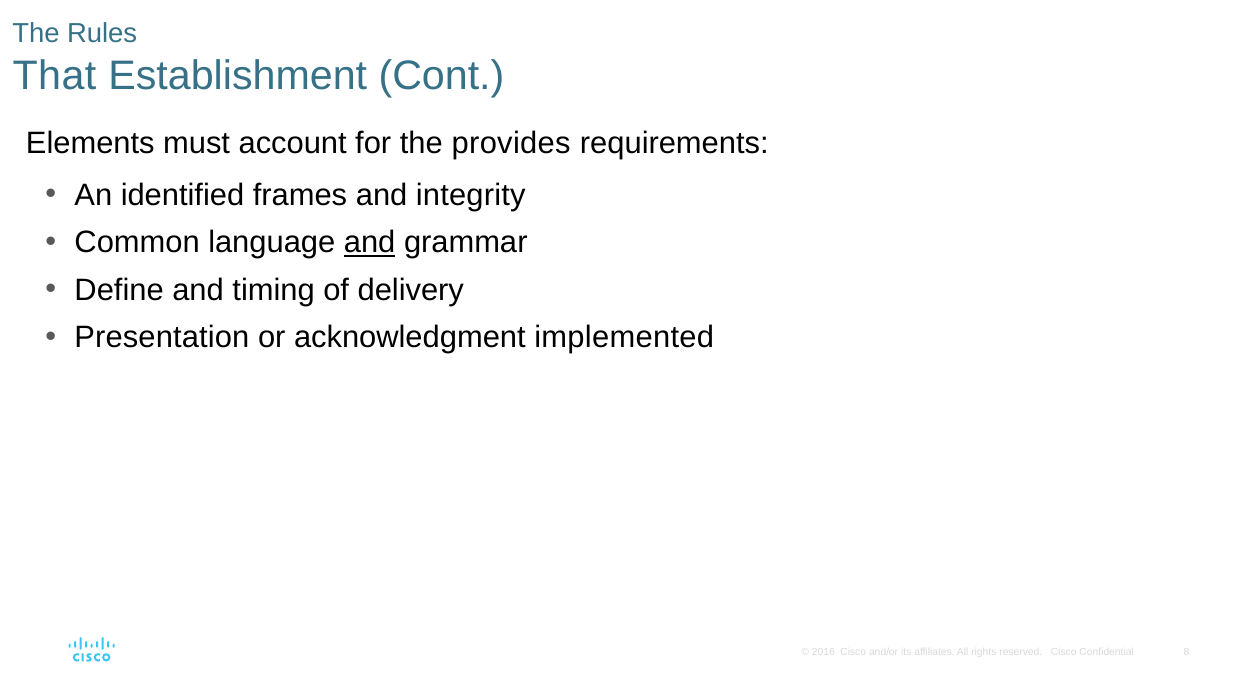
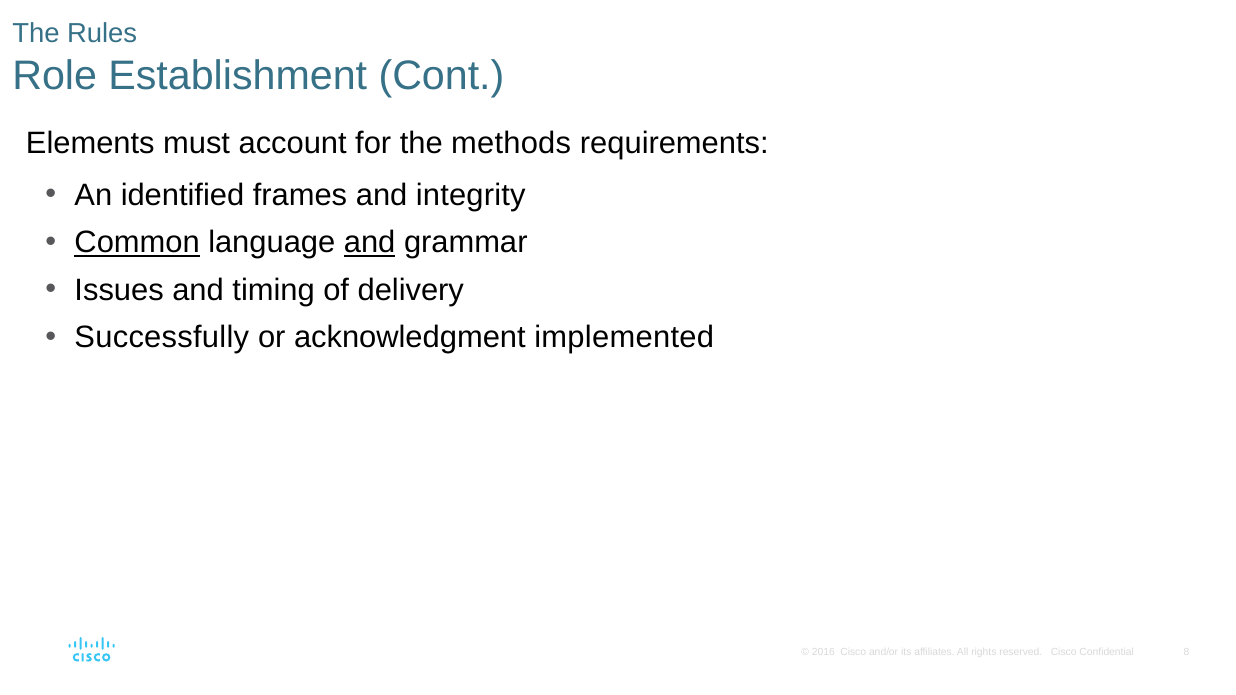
That: That -> Role
provides: provides -> methods
Common underline: none -> present
Define: Define -> Issues
Presentation: Presentation -> Successfully
